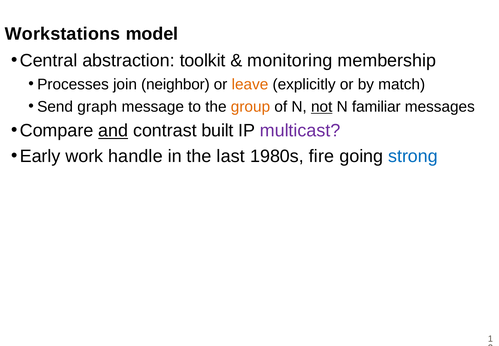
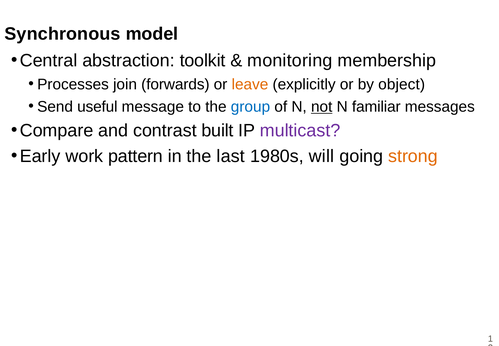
Workstations: Workstations -> Synchronous
neighbor: neighbor -> forwards
match: match -> object
graph: graph -> useful
group colour: orange -> blue
and underline: present -> none
handle: handle -> pattern
fire: fire -> will
strong colour: blue -> orange
